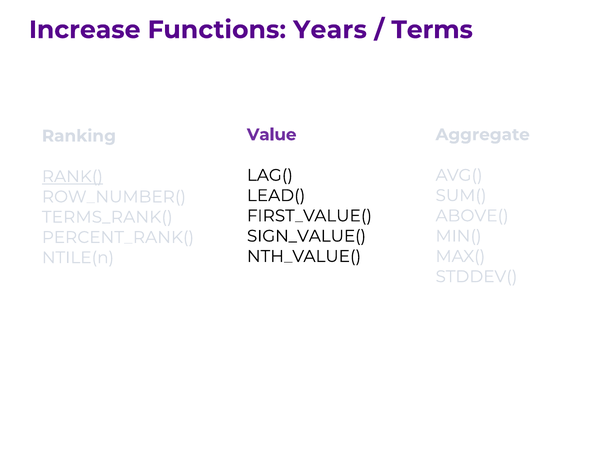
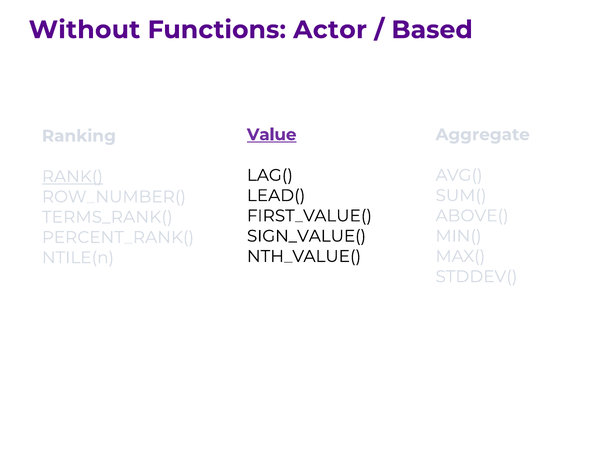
Increase: Increase -> Without
Years: Years -> Actor
Terms: Terms -> Based
Value underline: none -> present
